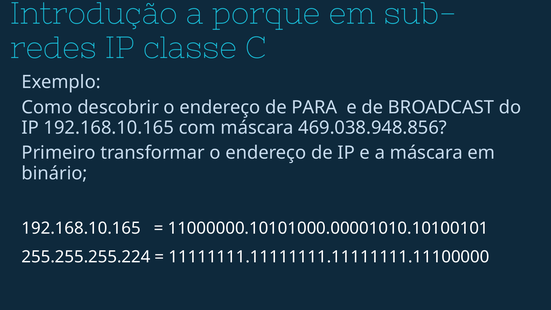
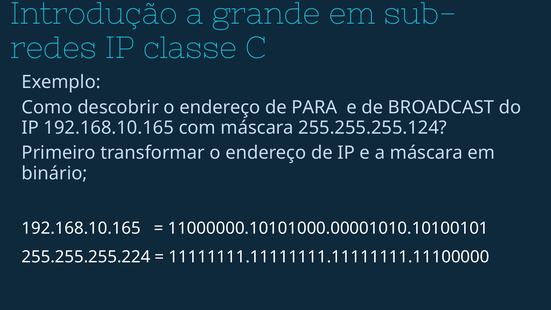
porque: porque -> grande
469.038.948.856: 469.038.948.856 -> 255.255.255.124
